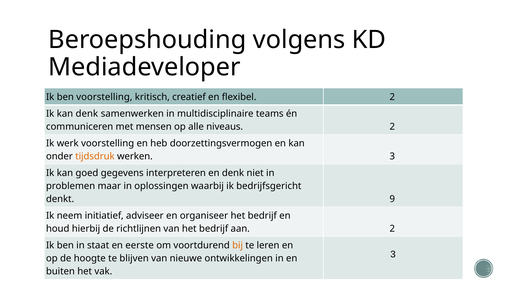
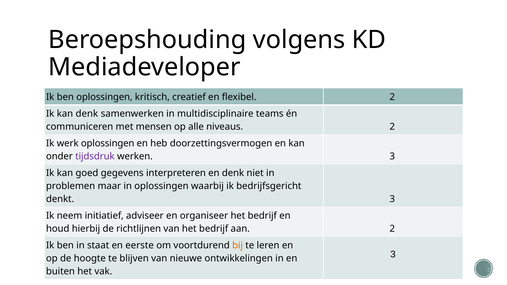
ben voorstelling: voorstelling -> oplossingen
werk voorstelling: voorstelling -> oplossingen
tijdsdruk colour: orange -> purple
denkt 9: 9 -> 3
